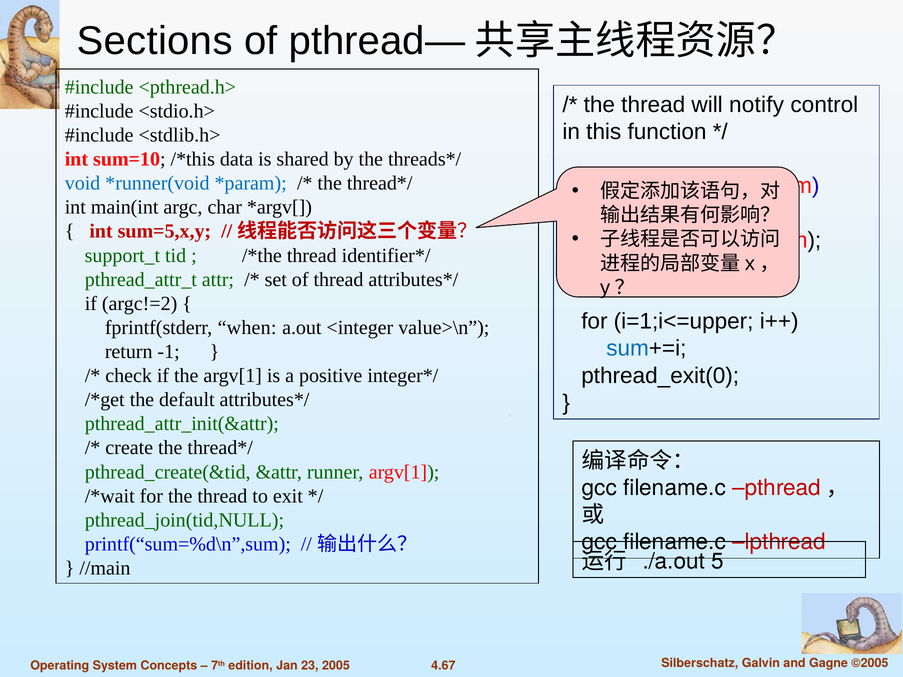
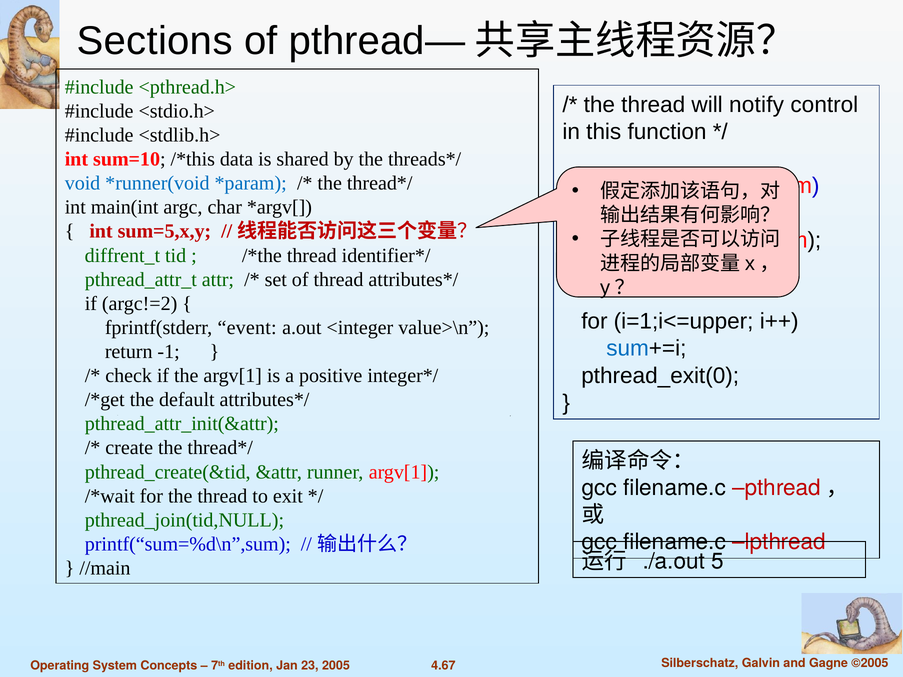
support_t: support_t -> diffrent_t
when: when -> event
